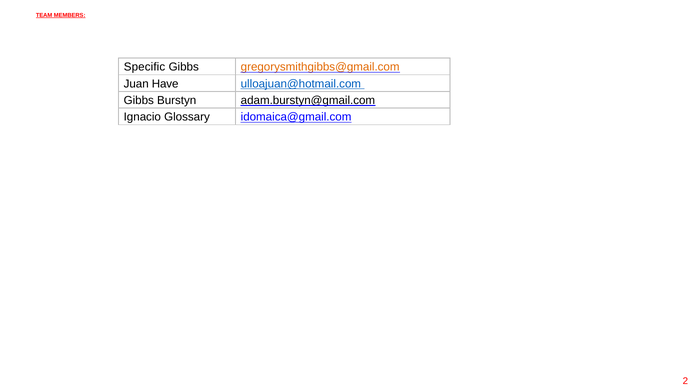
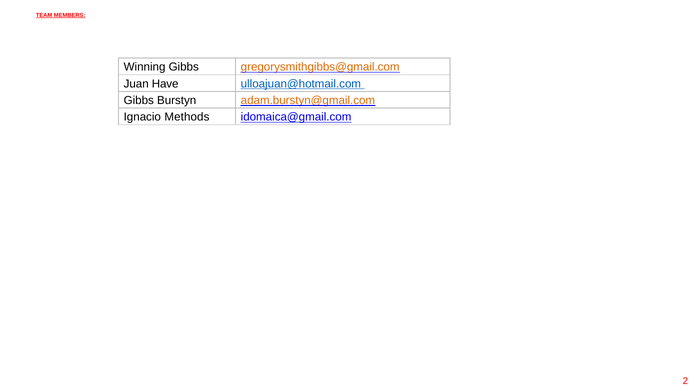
Specific: Specific -> Winning
adam.burstyn@gmail.com colour: black -> orange
Glossary: Glossary -> Methods
